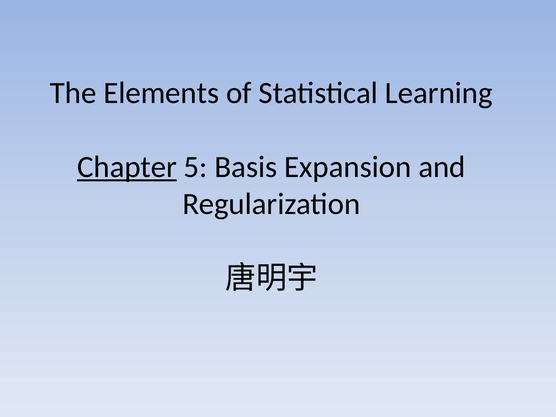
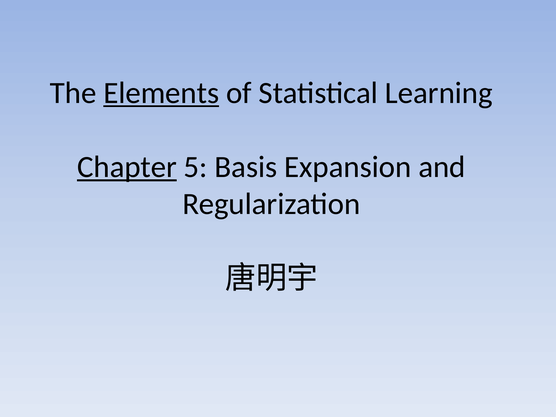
Elements underline: none -> present
